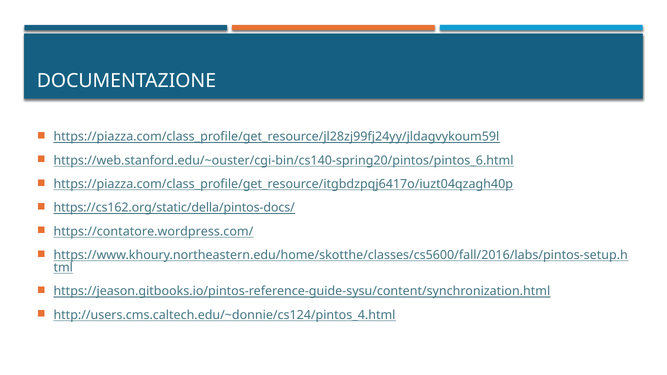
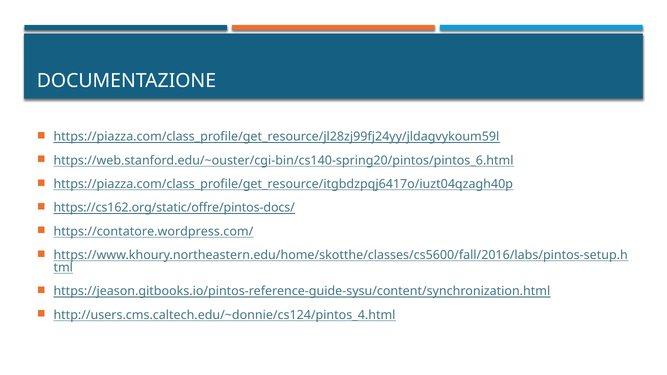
https://cs162.org/static/della/pintos-docs/: https://cs162.org/static/della/pintos-docs/ -> https://cs162.org/static/offre/pintos-docs/
